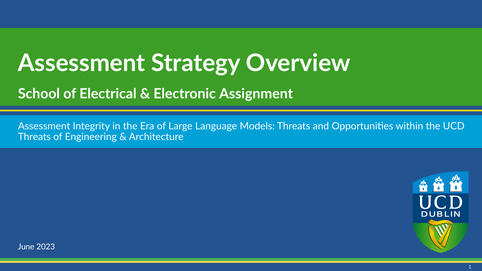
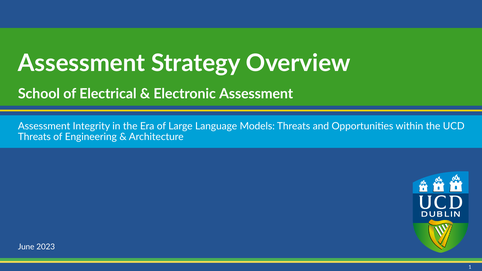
Electronic Assignment: Assignment -> Assessment
